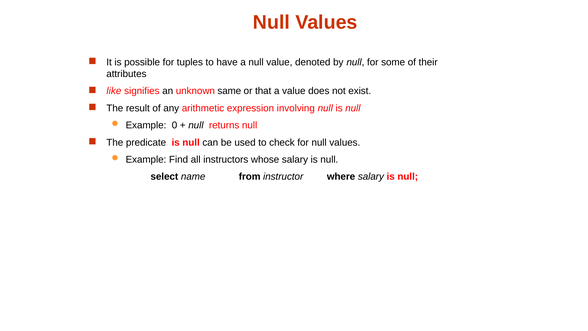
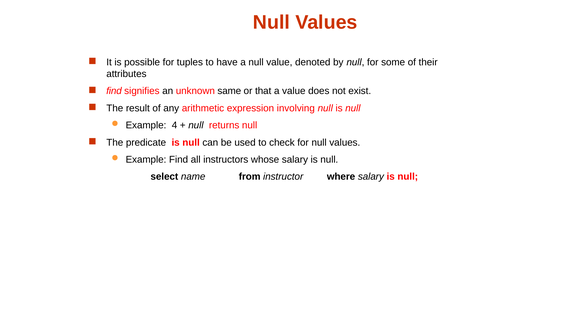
like at (114, 91): like -> find
0: 0 -> 4
